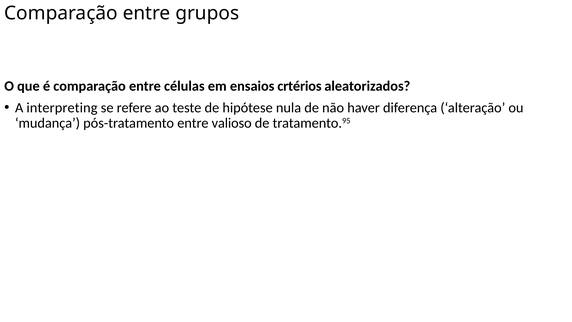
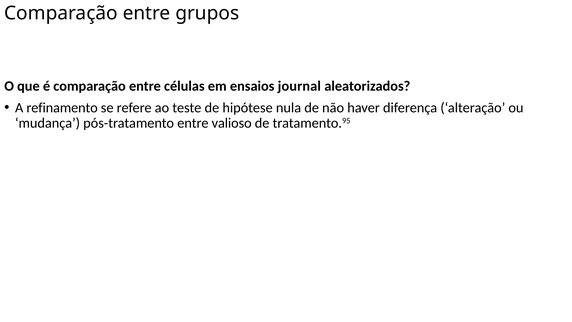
crtérios: crtérios -> journal
interpreting: interpreting -> refinamento
